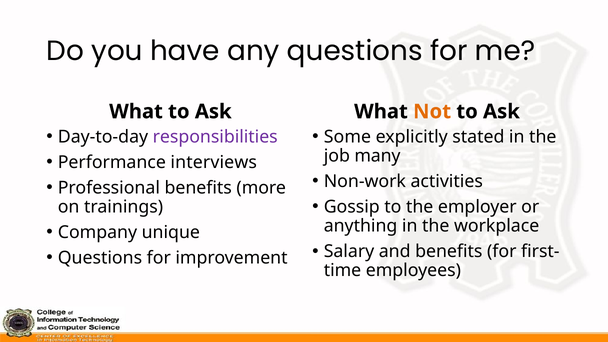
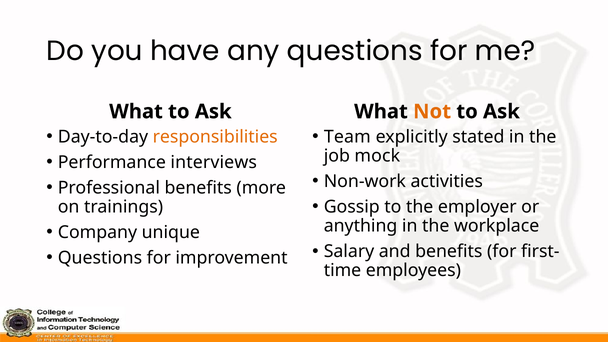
responsibilities colour: purple -> orange
Some: Some -> Team
many: many -> mock
